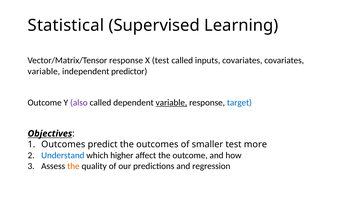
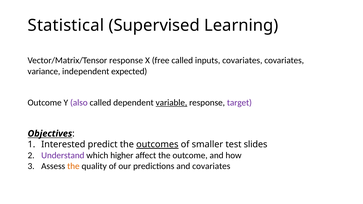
X test: test -> free
variable at (44, 71): variable -> variance
predictor: predictor -> expected
target colour: blue -> purple
Outcomes at (63, 145): Outcomes -> Interested
outcomes at (157, 145) underline: none -> present
more: more -> slides
Understand colour: blue -> purple
and regression: regression -> covariates
